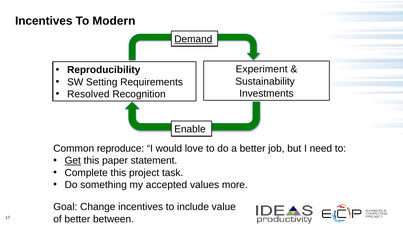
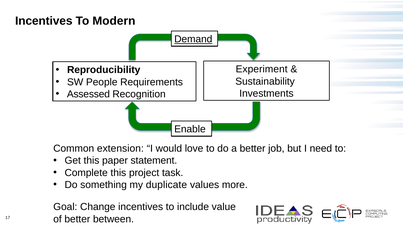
Setting: Setting -> People
Resolved: Resolved -> Assessed
reproduce: reproduce -> extension
Get underline: present -> none
accepted: accepted -> duplicate
